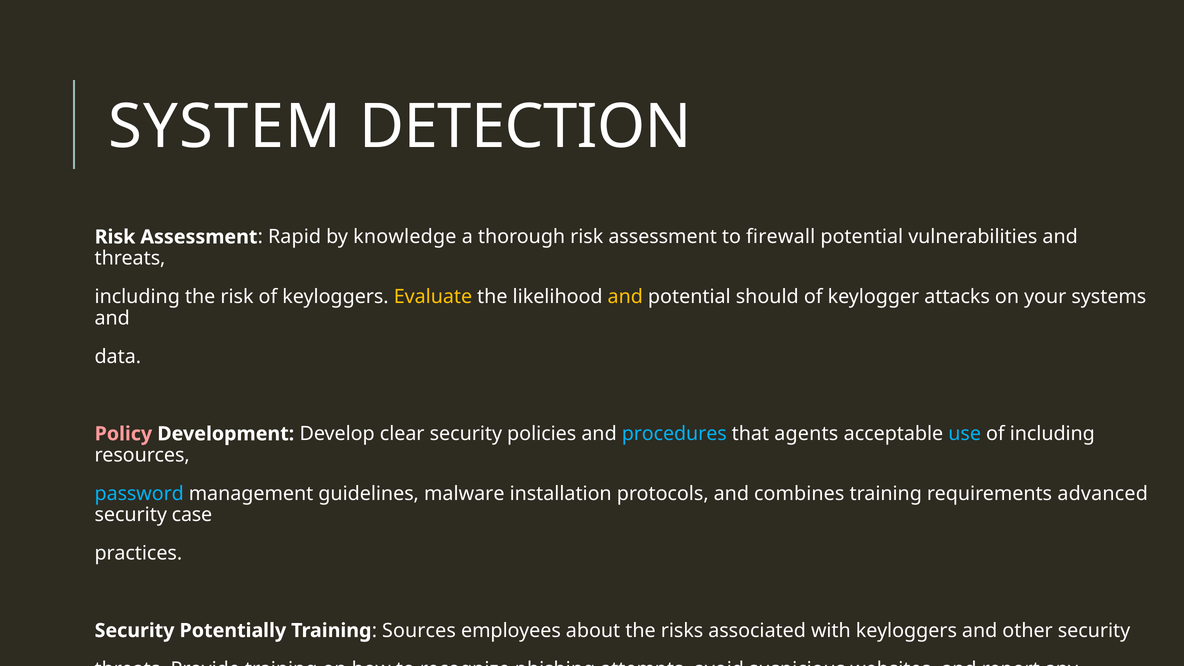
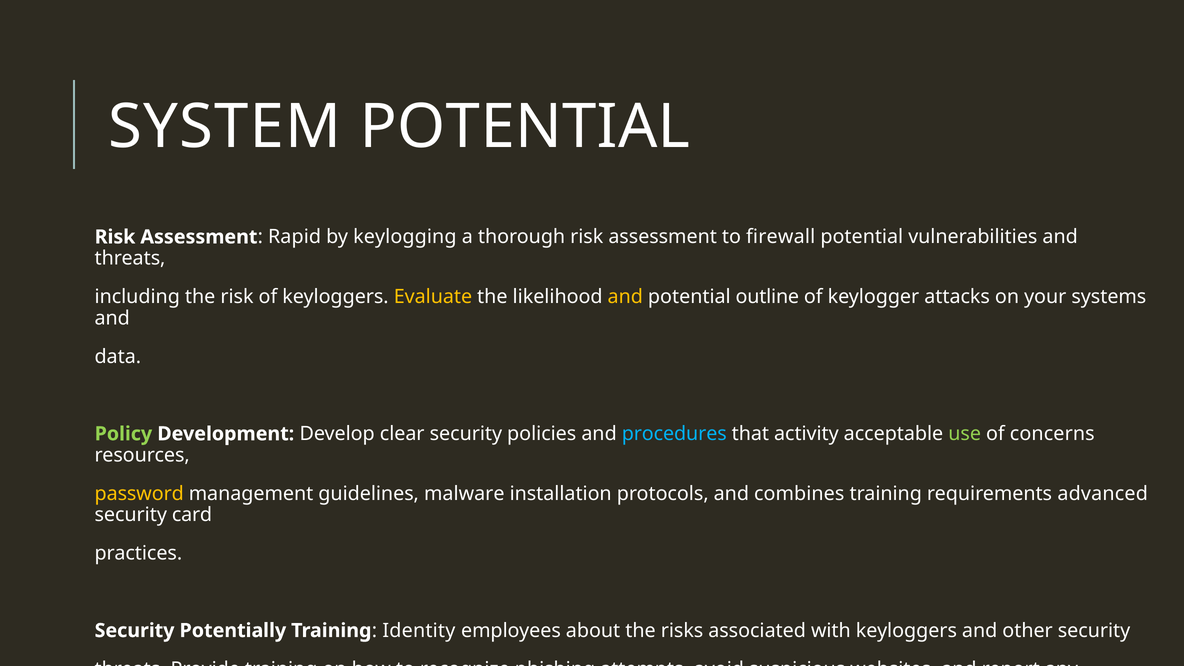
SYSTEM DETECTION: DETECTION -> POTENTIAL
knowledge: knowledge -> keylogging
should: should -> outline
Policy colour: pink -> light green
agents: agents -> activity
use colour: light blue -> light green
of including: including -> concerns
password colour: light blue -> yellow
case: case -> card
Sources: Sources -> Identity
